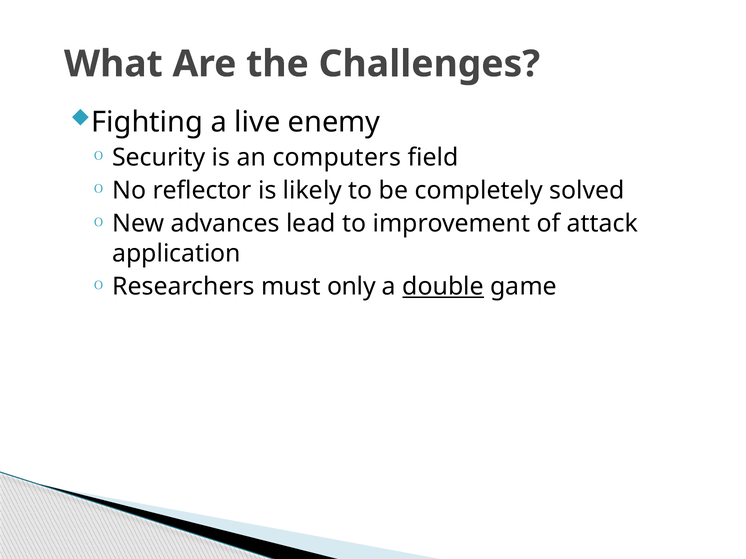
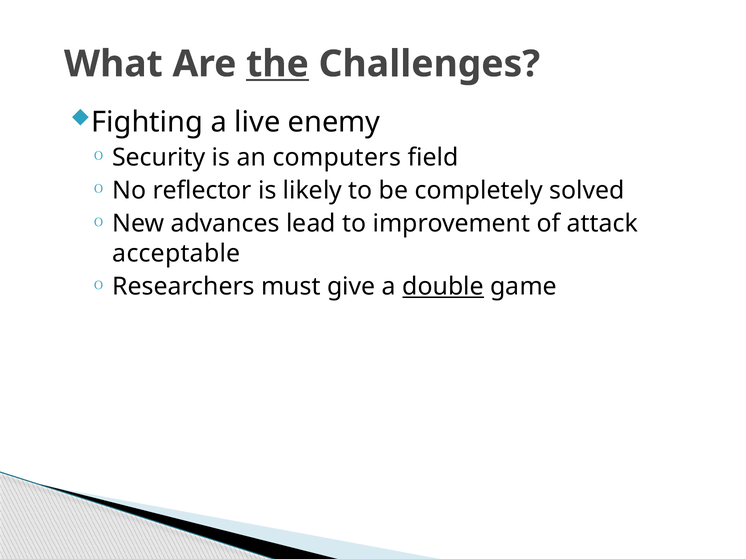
the underline: none -> present
application: application -> acceptable
only: only -> give
